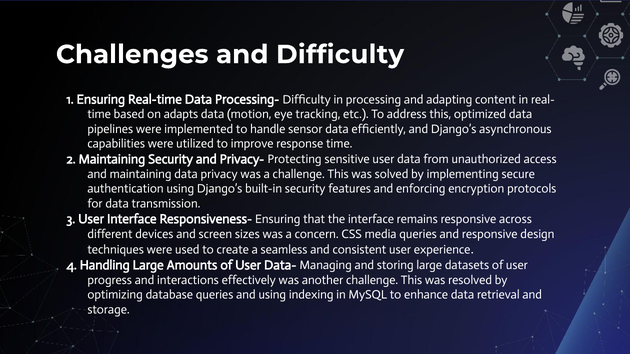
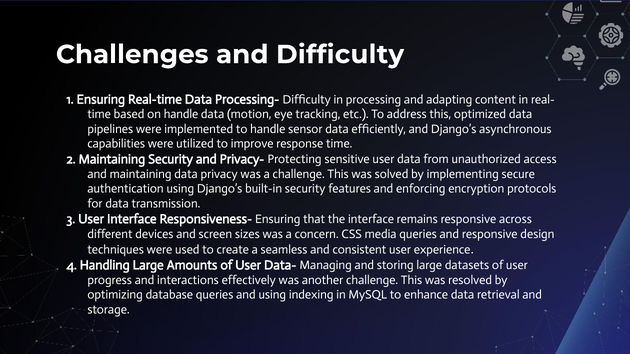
on adapts: adapts -> handle
